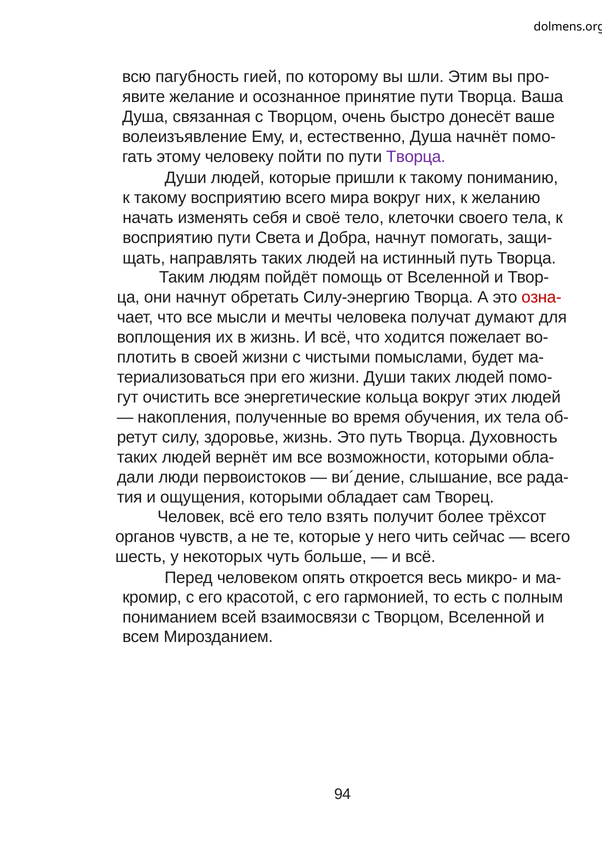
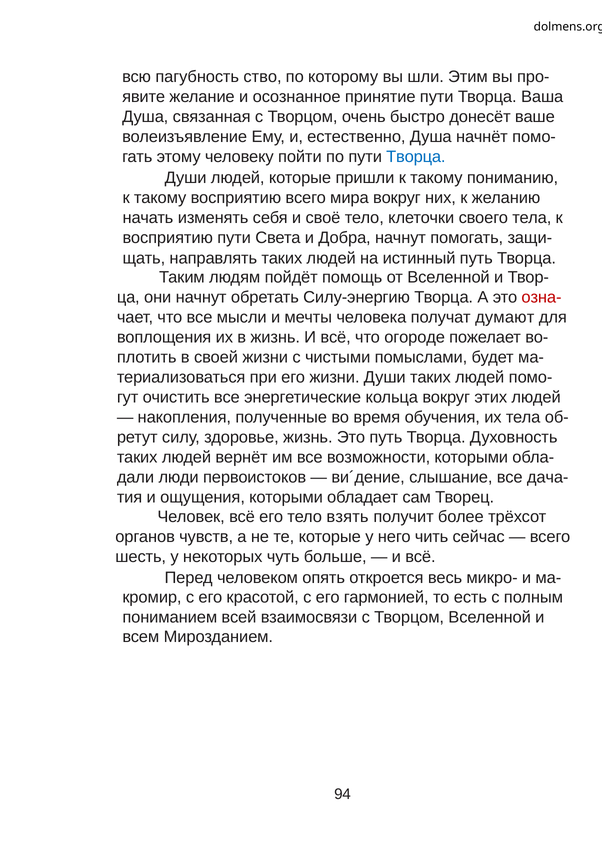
гией: гией -> ство
Творца at (416, 157) colour: purple -> blue
ходится: ходится -> огороде
рада-: рада- -> дача-
